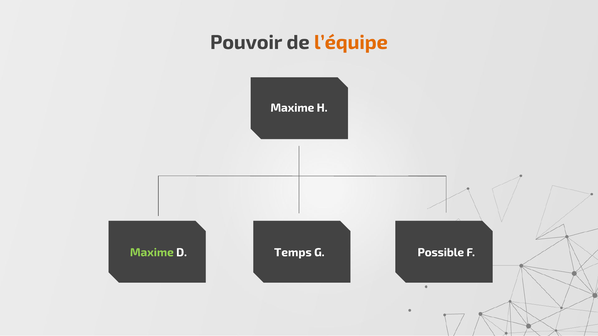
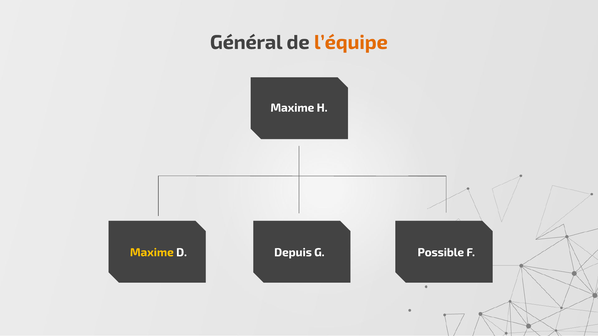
Pouvoir: Pouvoir -> Général
Maxime at (152, 253) colour: light green -> yellow
Temps: Temps -> Depuis
